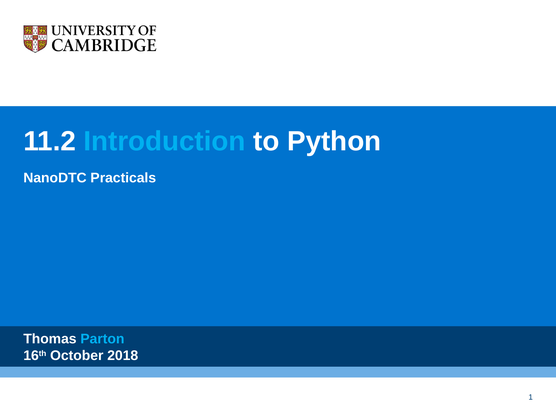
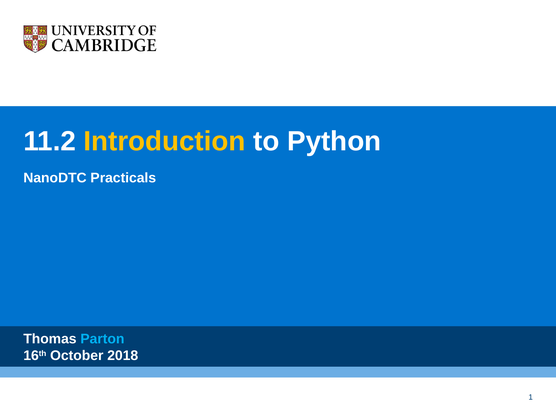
Introduction colour: light blue -> yellow
